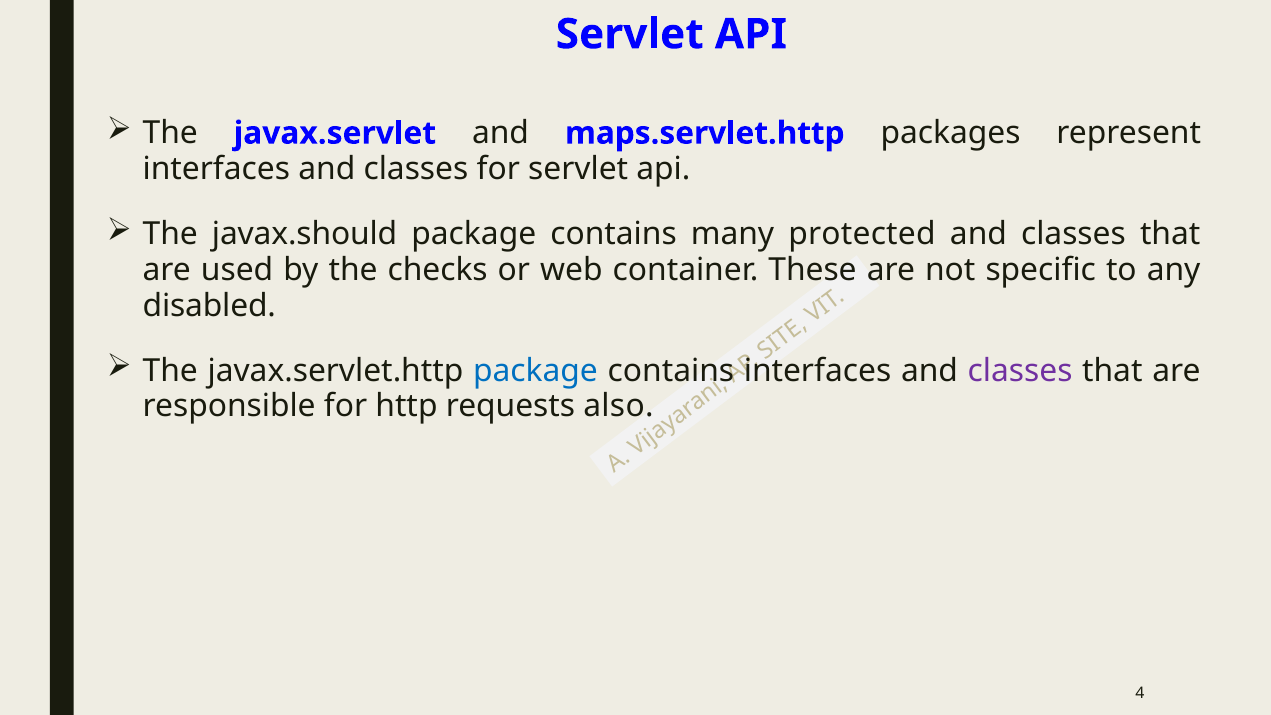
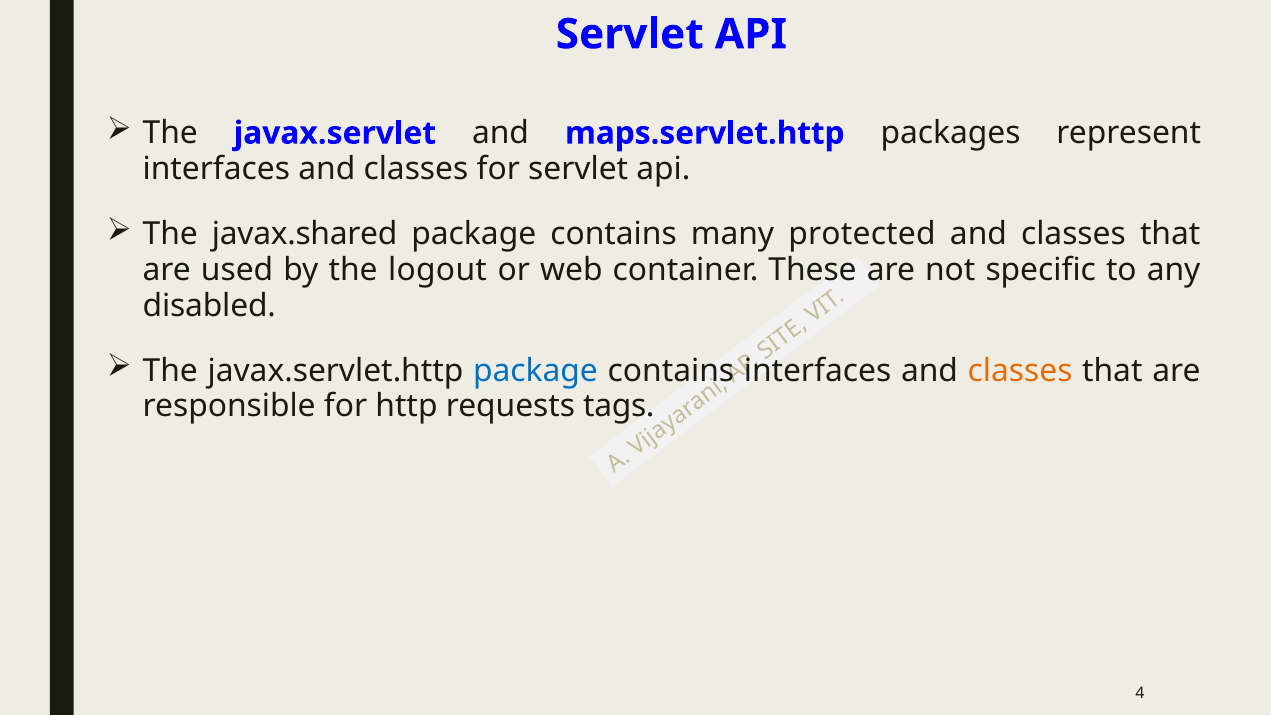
javax.should: javax.should -> javax.shared
checks: checks -> logout
classes at (1020, 371) colour: purple -> orange
also: also -> tags
